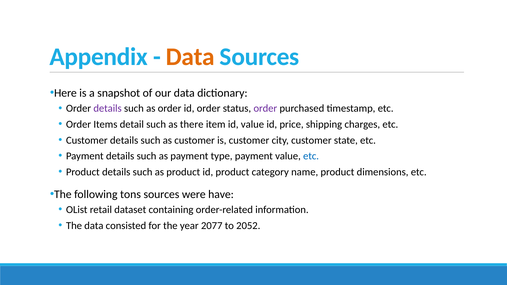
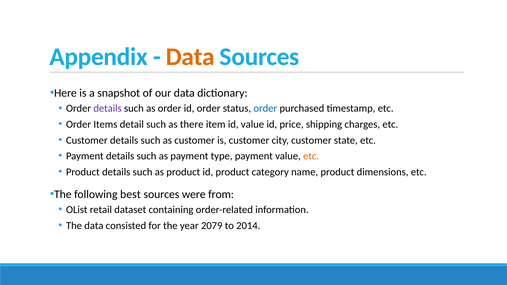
order at (265, 109) colour: purple -> blue
etc at (311, 156) colour: blue -> orange
tons: tons -> best
have: have -> from
2077: 2077 -> 2079
2052: 2052 -> 2014
